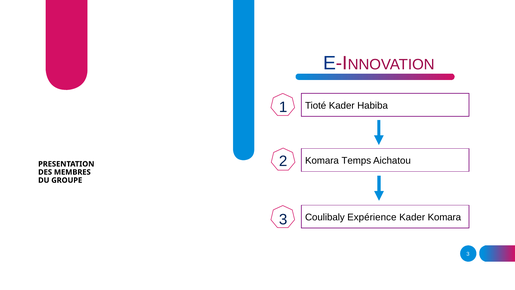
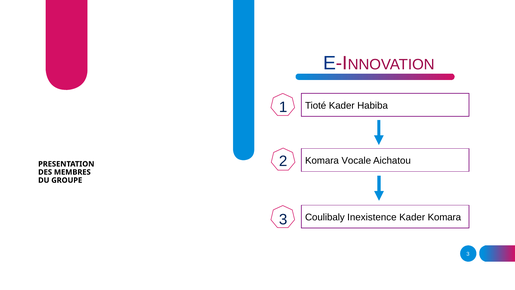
Temps: Temps -> Vocale
Expérience: Expérience -> Inexistence
